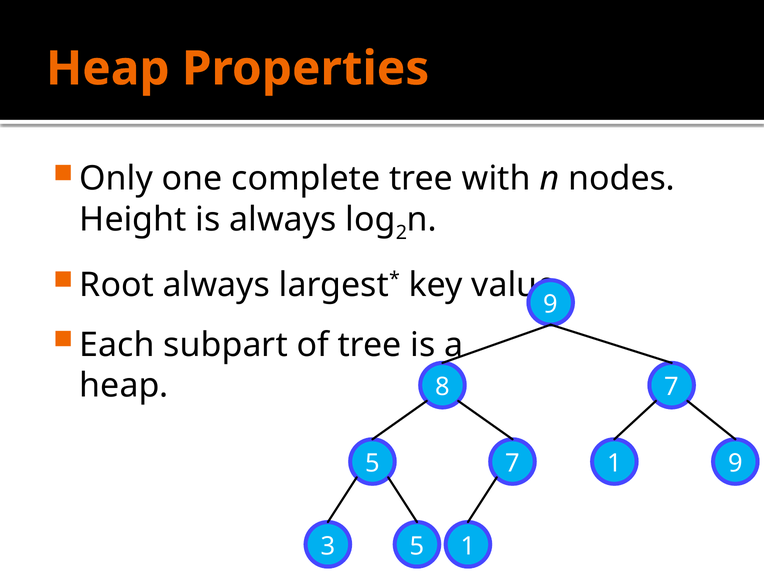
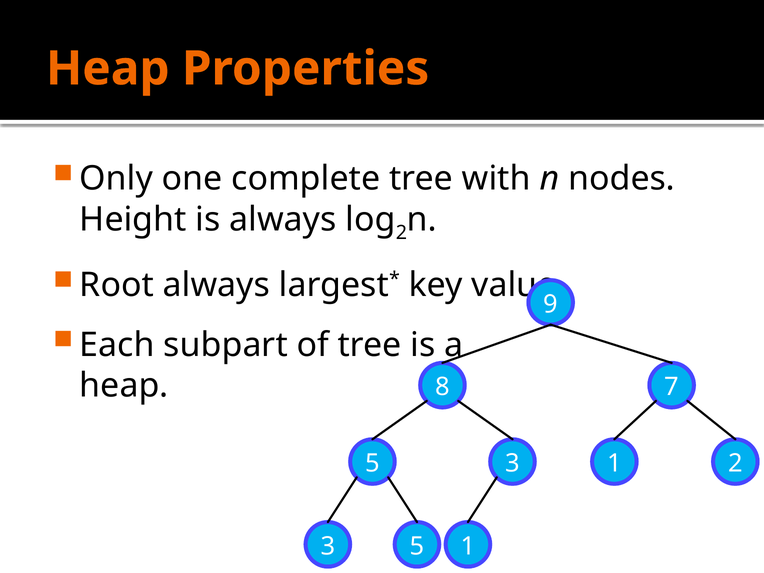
5 7: 7 -> 3
1 9: 9 -> 2
